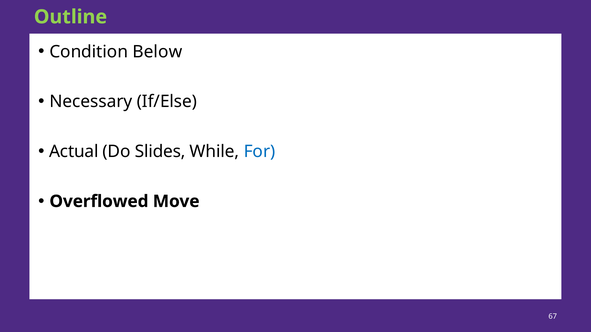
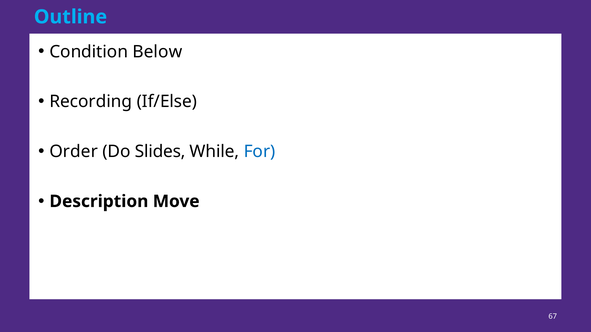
Outline colour: light green -> light blue
Necessary: Necessary -> Recording
Actual: Actual -> Order
Overflowed: Overflowed -> Description
